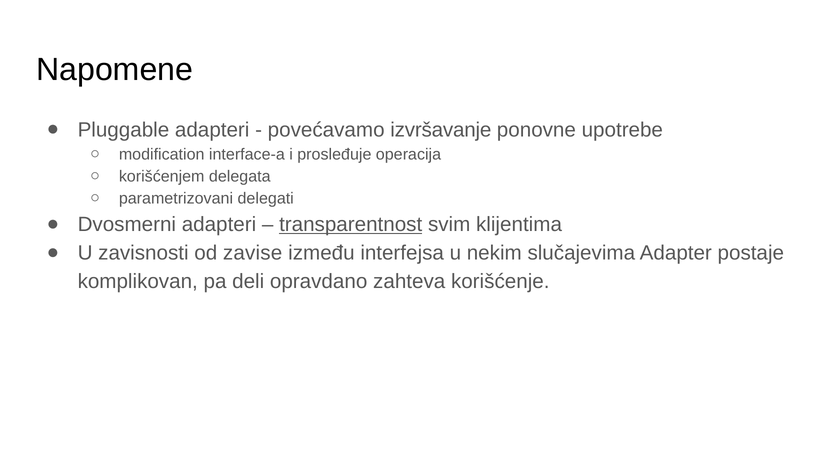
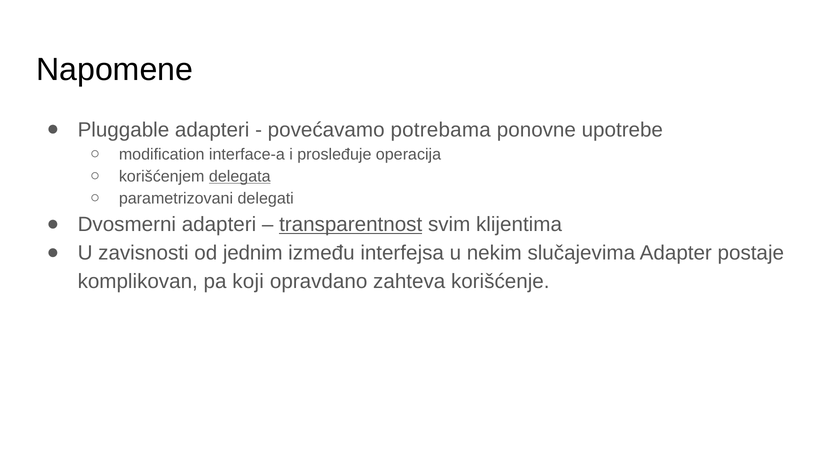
izvršavanje: izvršavanje -> potrebama
delegata underline: none -> present
zavise: zavise -> jednim
deli: deli -> koji
